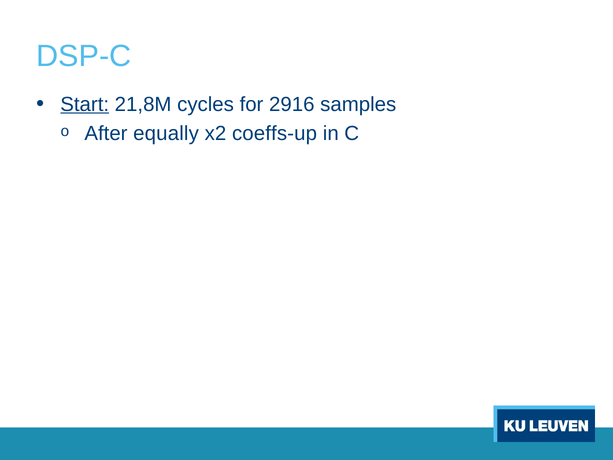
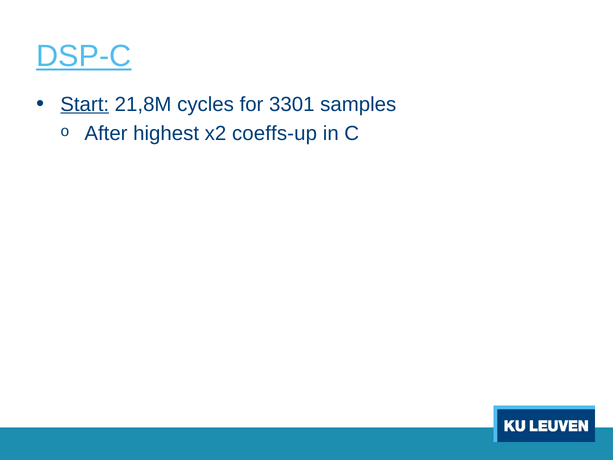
DSP-C underline: none -> present
2916: 2916 -> 3301
equally: equally -> highest
